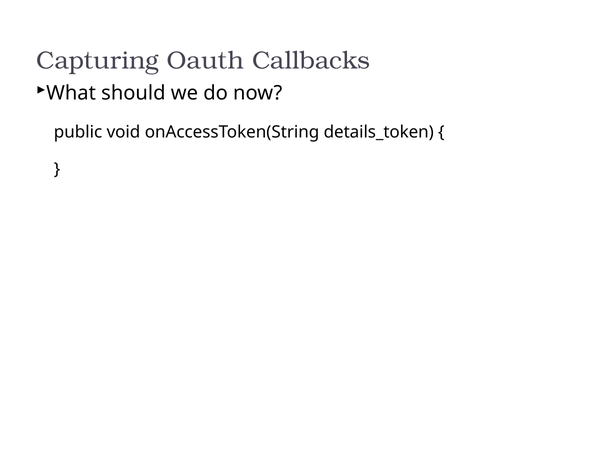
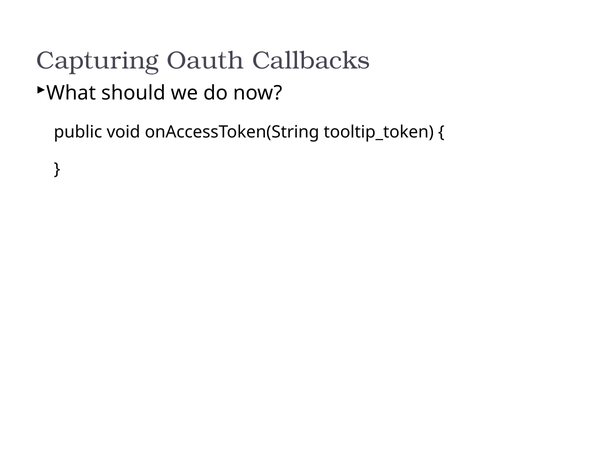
details_token: details_token -> tooltip_token
